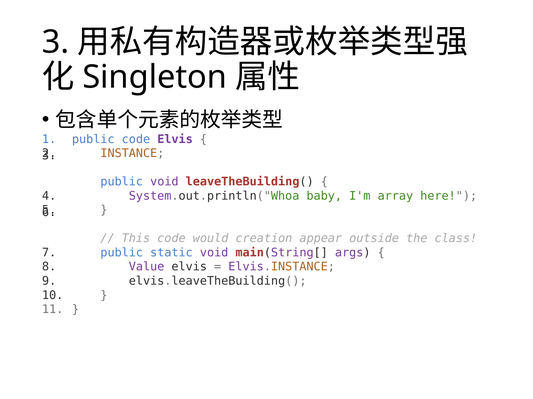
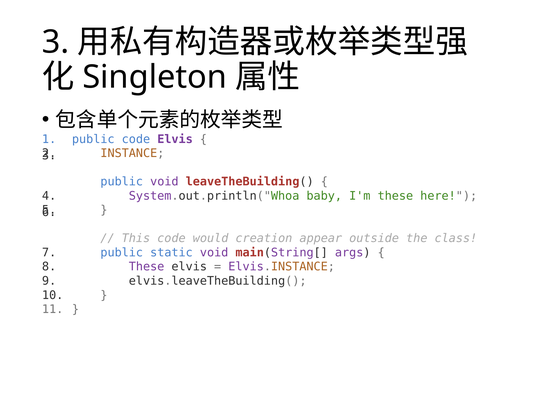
I'm array: array -> these
Value at (147, 267): Value -> These
